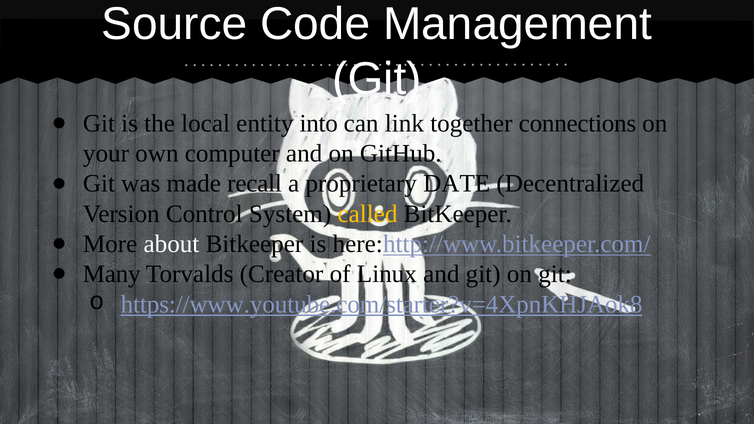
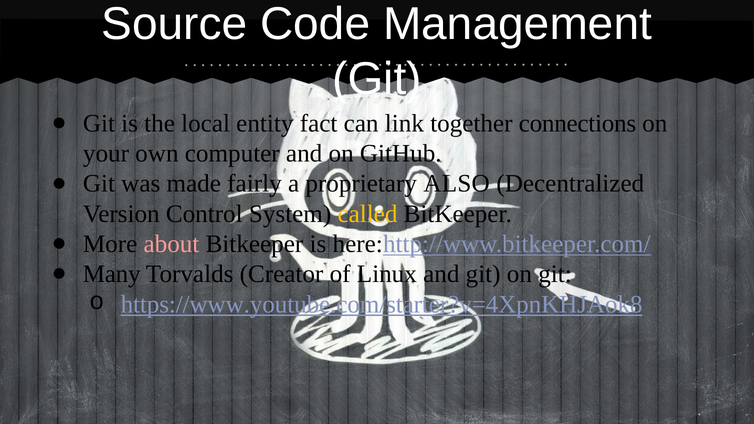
into: into -> fact
recall: recall -> fairly
DATE: DATE -> ALSO
about colour: white -> pink
